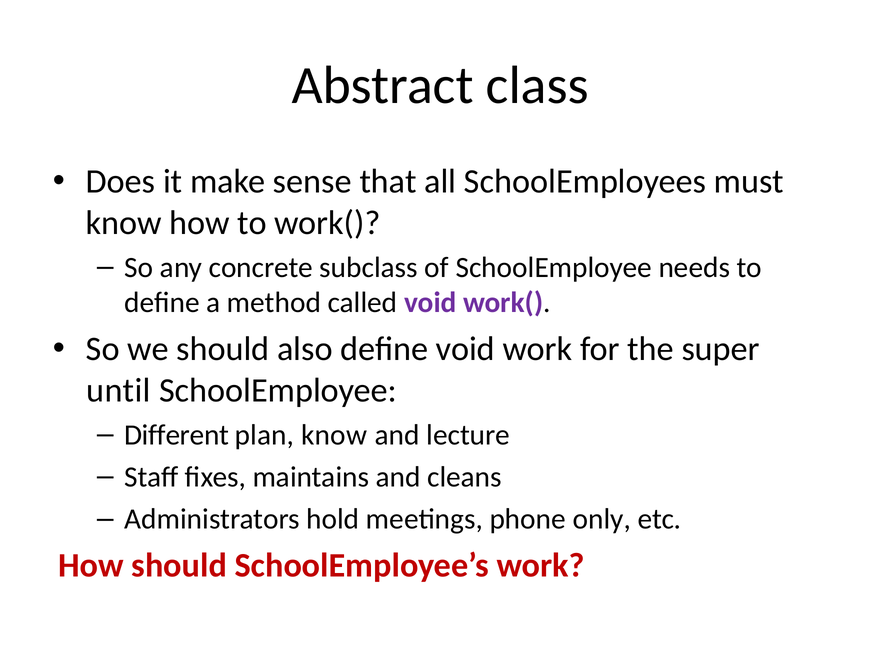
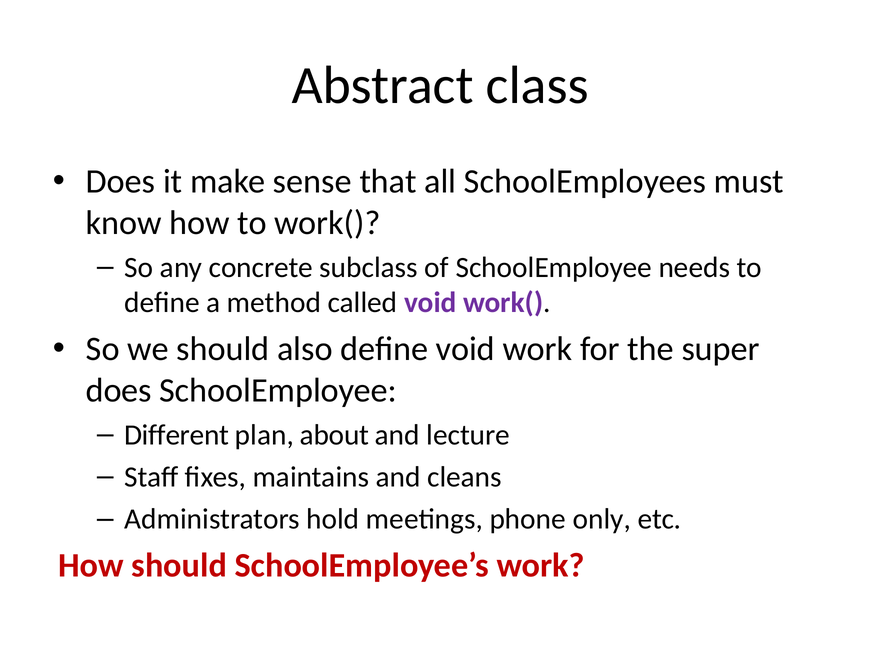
until at (118, 390): until -> does
plan know: know -> about
